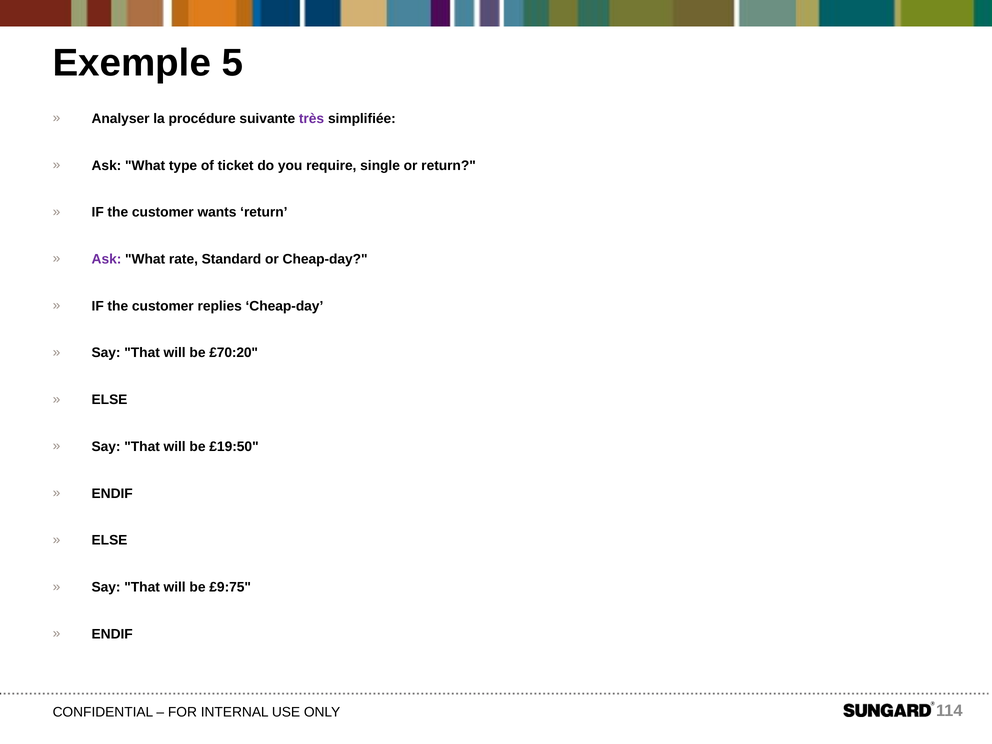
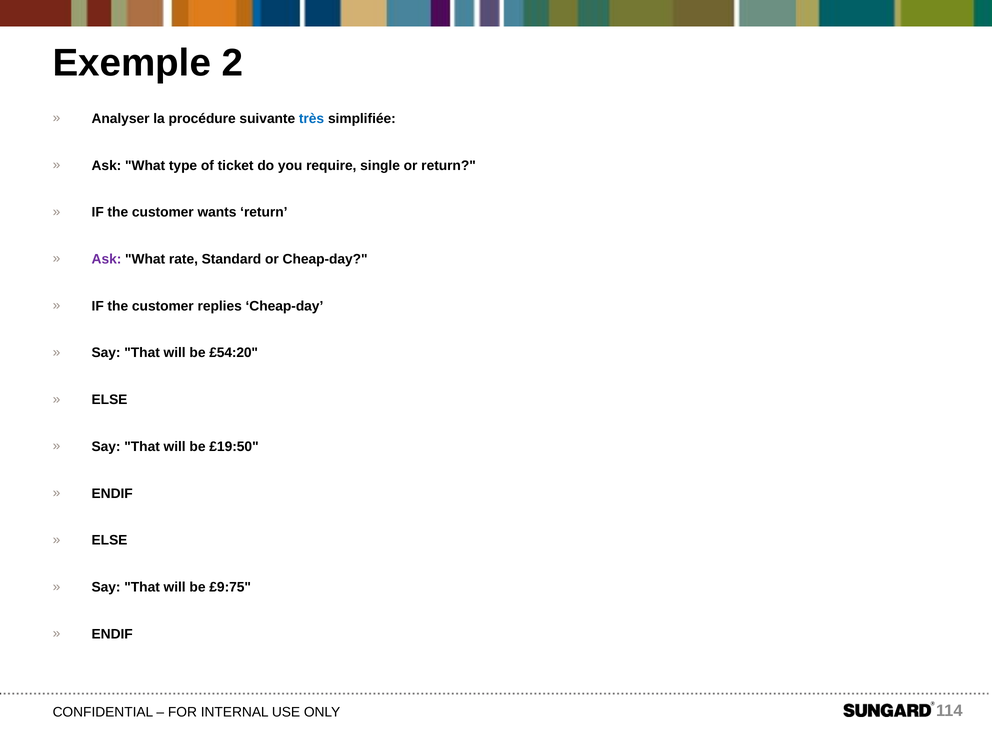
5: 5 -> 2
très colour: purple -> blue
£70:20: £70:20 -> £54:20
